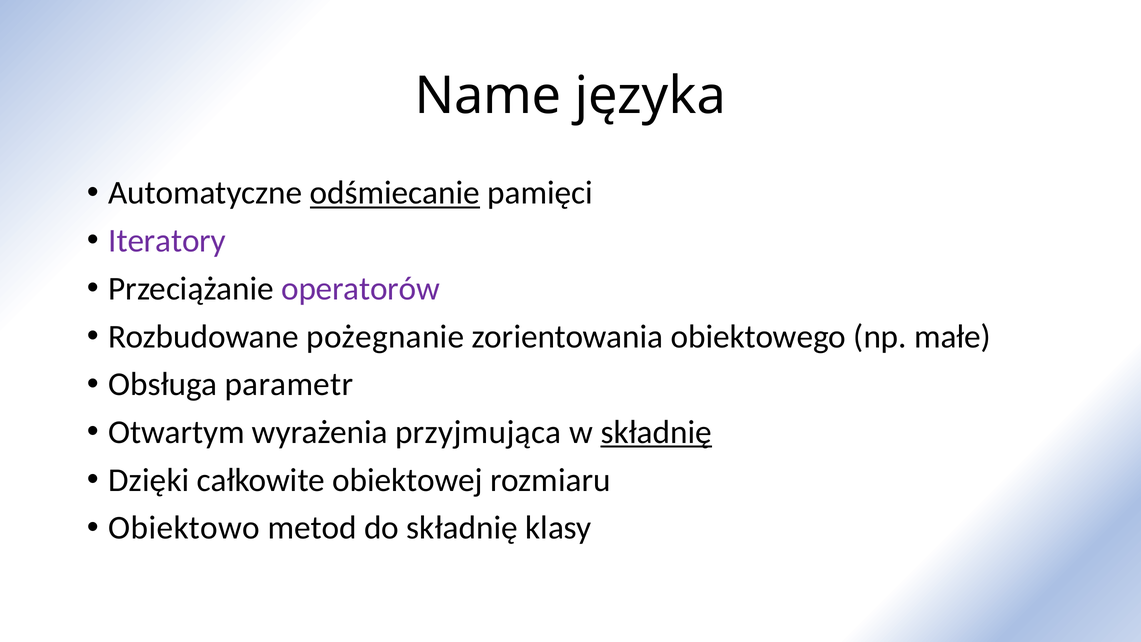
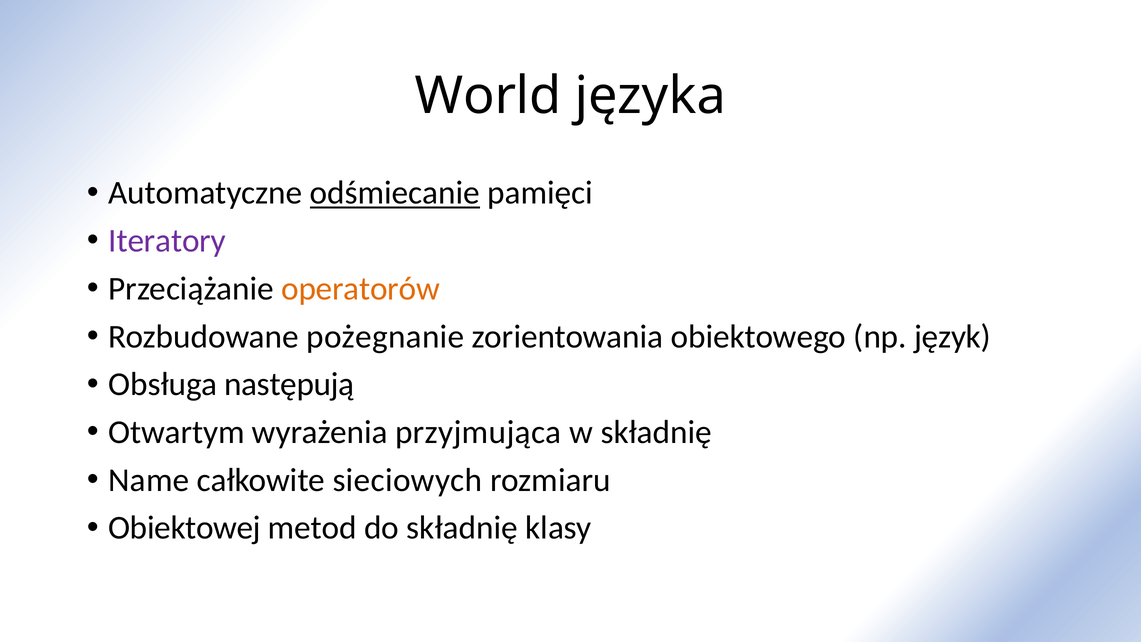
Name: Name -> World
operatorów colour: purple -> orange
małe: małe -> język
parametr: parametr -> następują
składnię at (656, 432) underline: present -> none
Dzięki: Dzięki -> Name
obiektowej: obiektowej -> sieciowych
Obiektowo: Obiektowo -> Obiektowej
